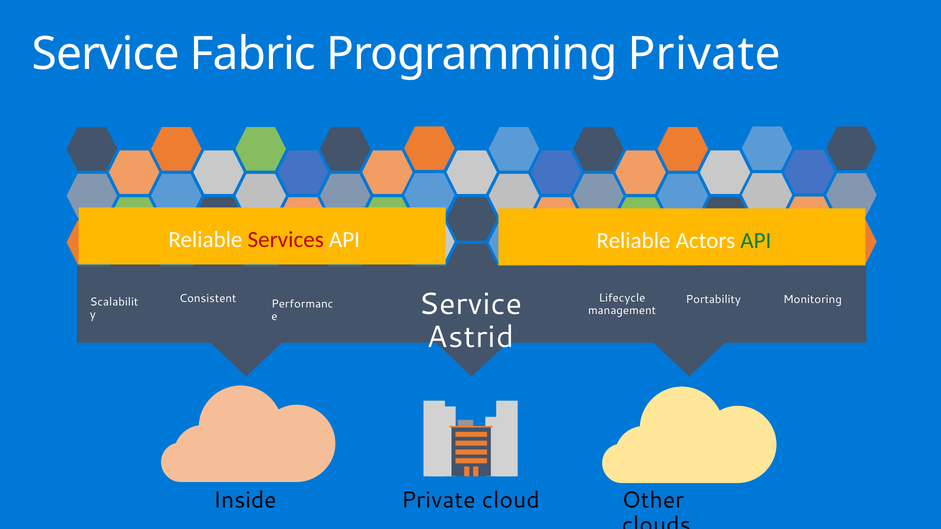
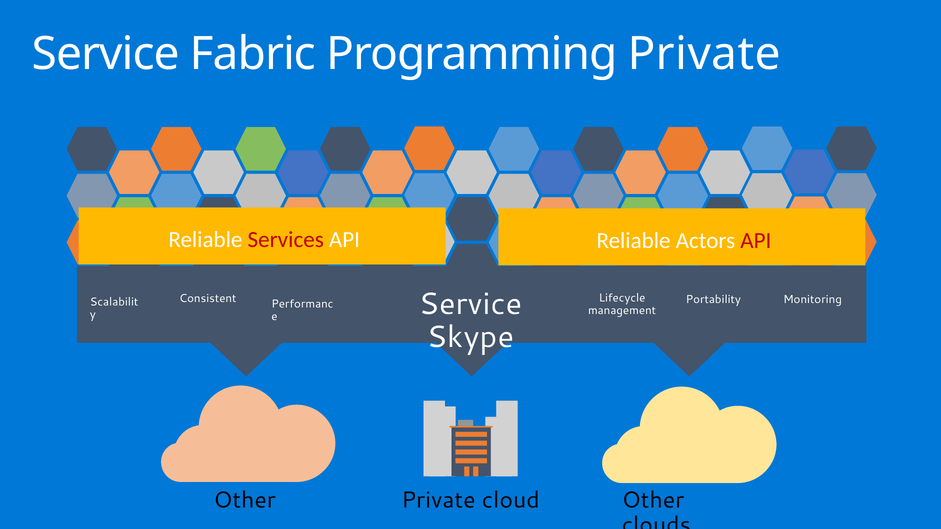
API at (756, 241) colour: green -> red
Astrid: Astrid -> Skype
Inside at (245, 501): Inside -> Other
